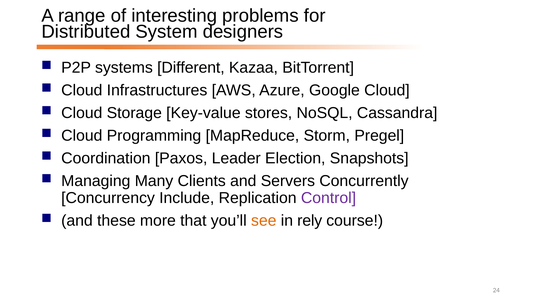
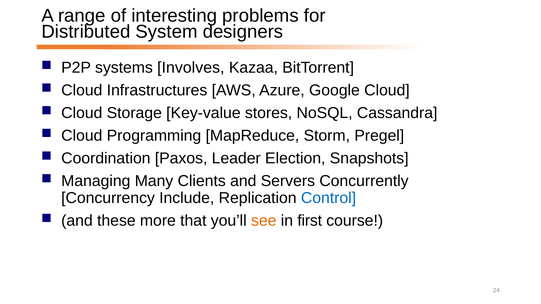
Different: Different -> Involves
Control colour: purple -> blue
rely: rely -> first
